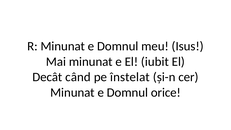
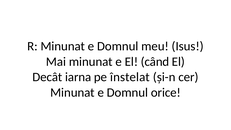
iubit: iubit -> când
când: când -> iarna
